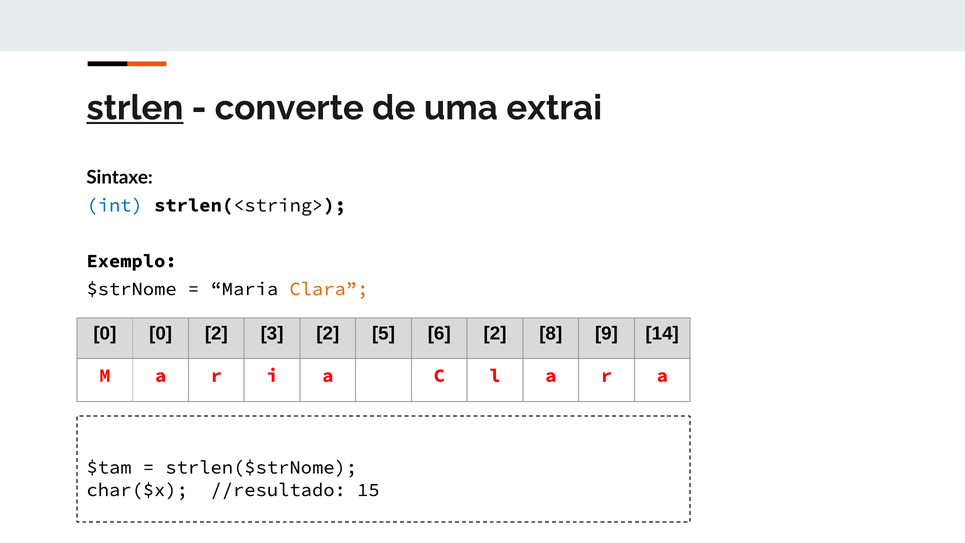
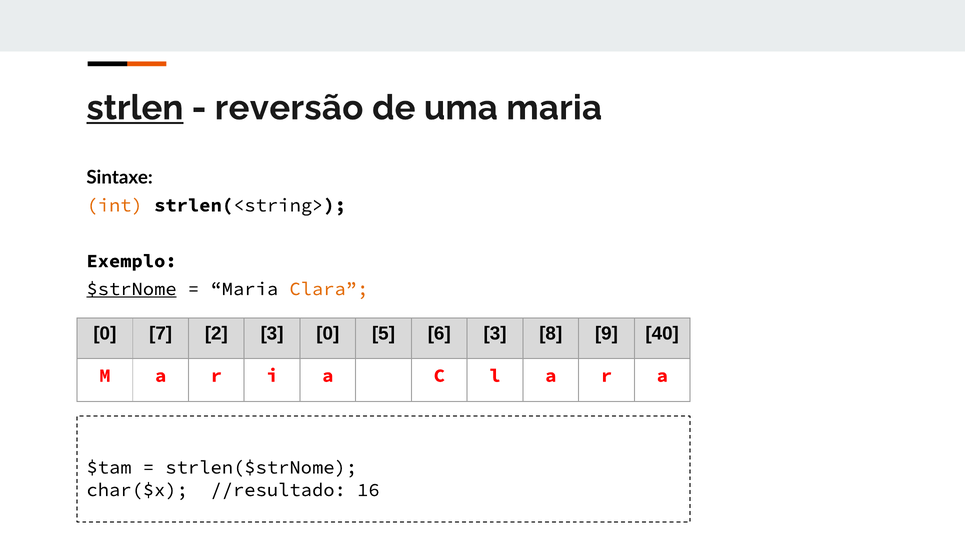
converte: converte -> reversão
uma extrai: extrai -> maria
int colour: blue -> orange
$strNome underline: none -> present
0 0: 0 -> 7
3 2: 2 -> 0
6 2: 2 -> 3
14: 14 -> 40
15: 15 -> 16
